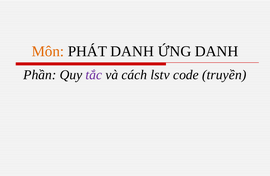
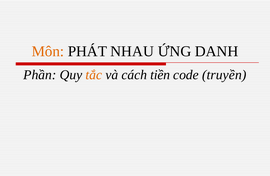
PHÁT DANH: DANH -> NHAU
tắc colour: purple -> orange
lstv: lstv -> tiền
